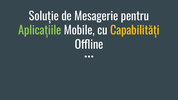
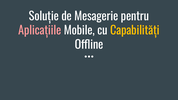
Aplicațiile colour: light green -> pink
